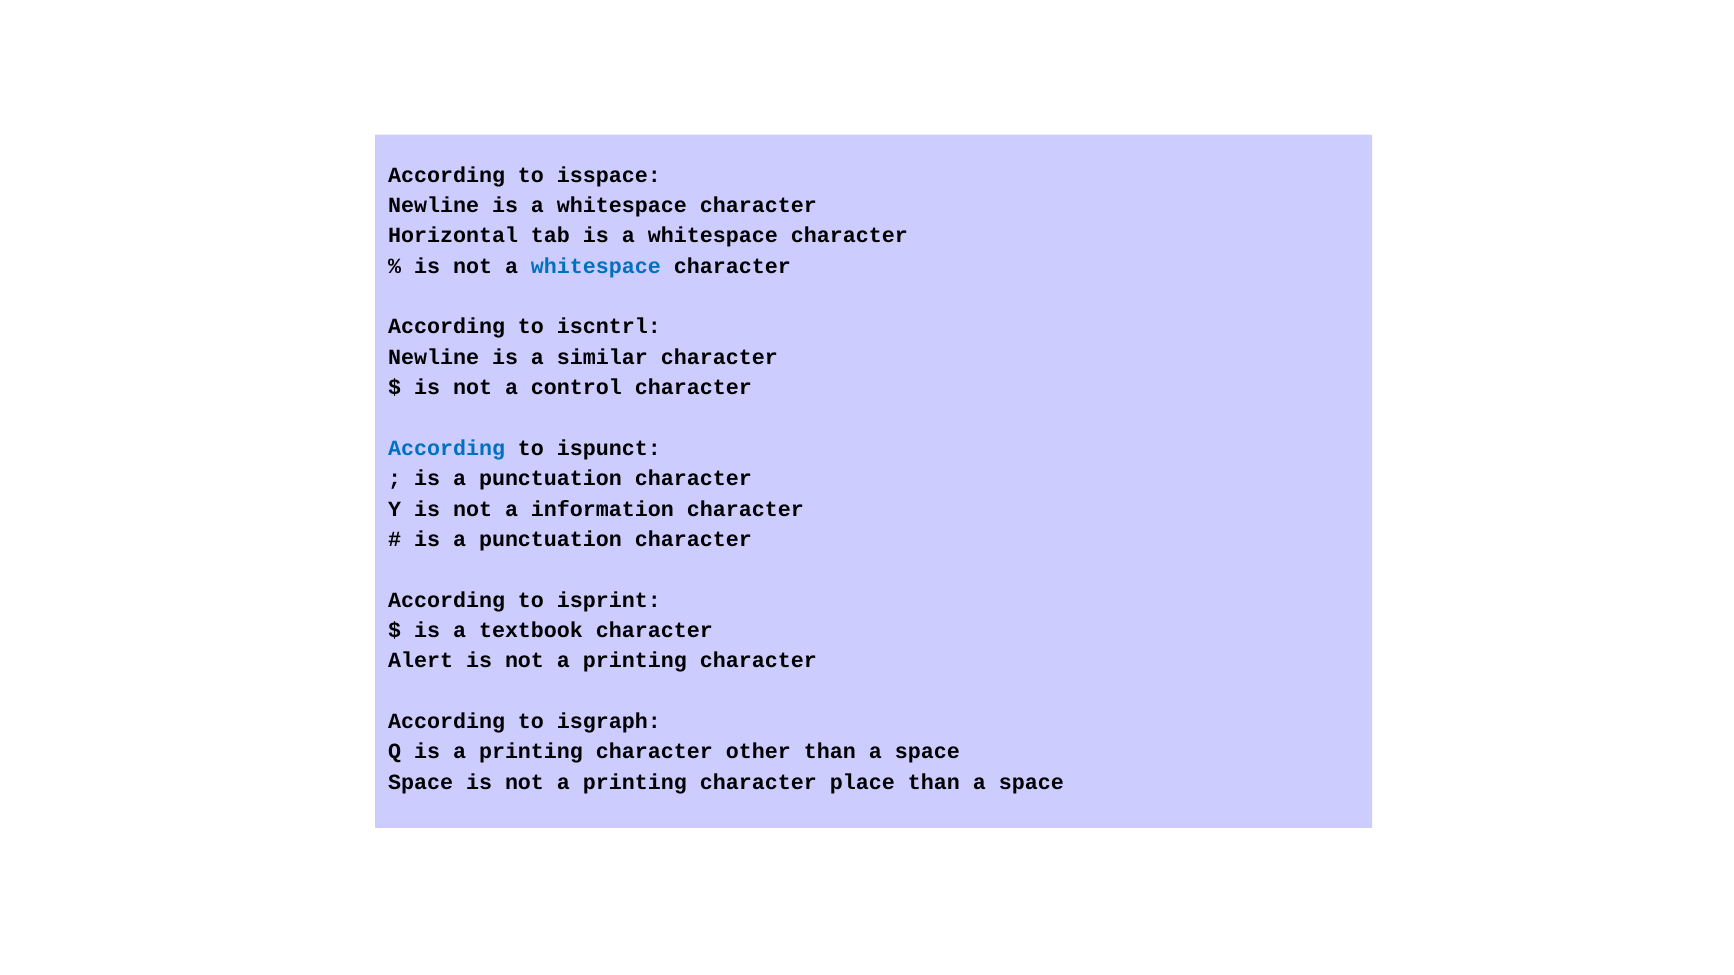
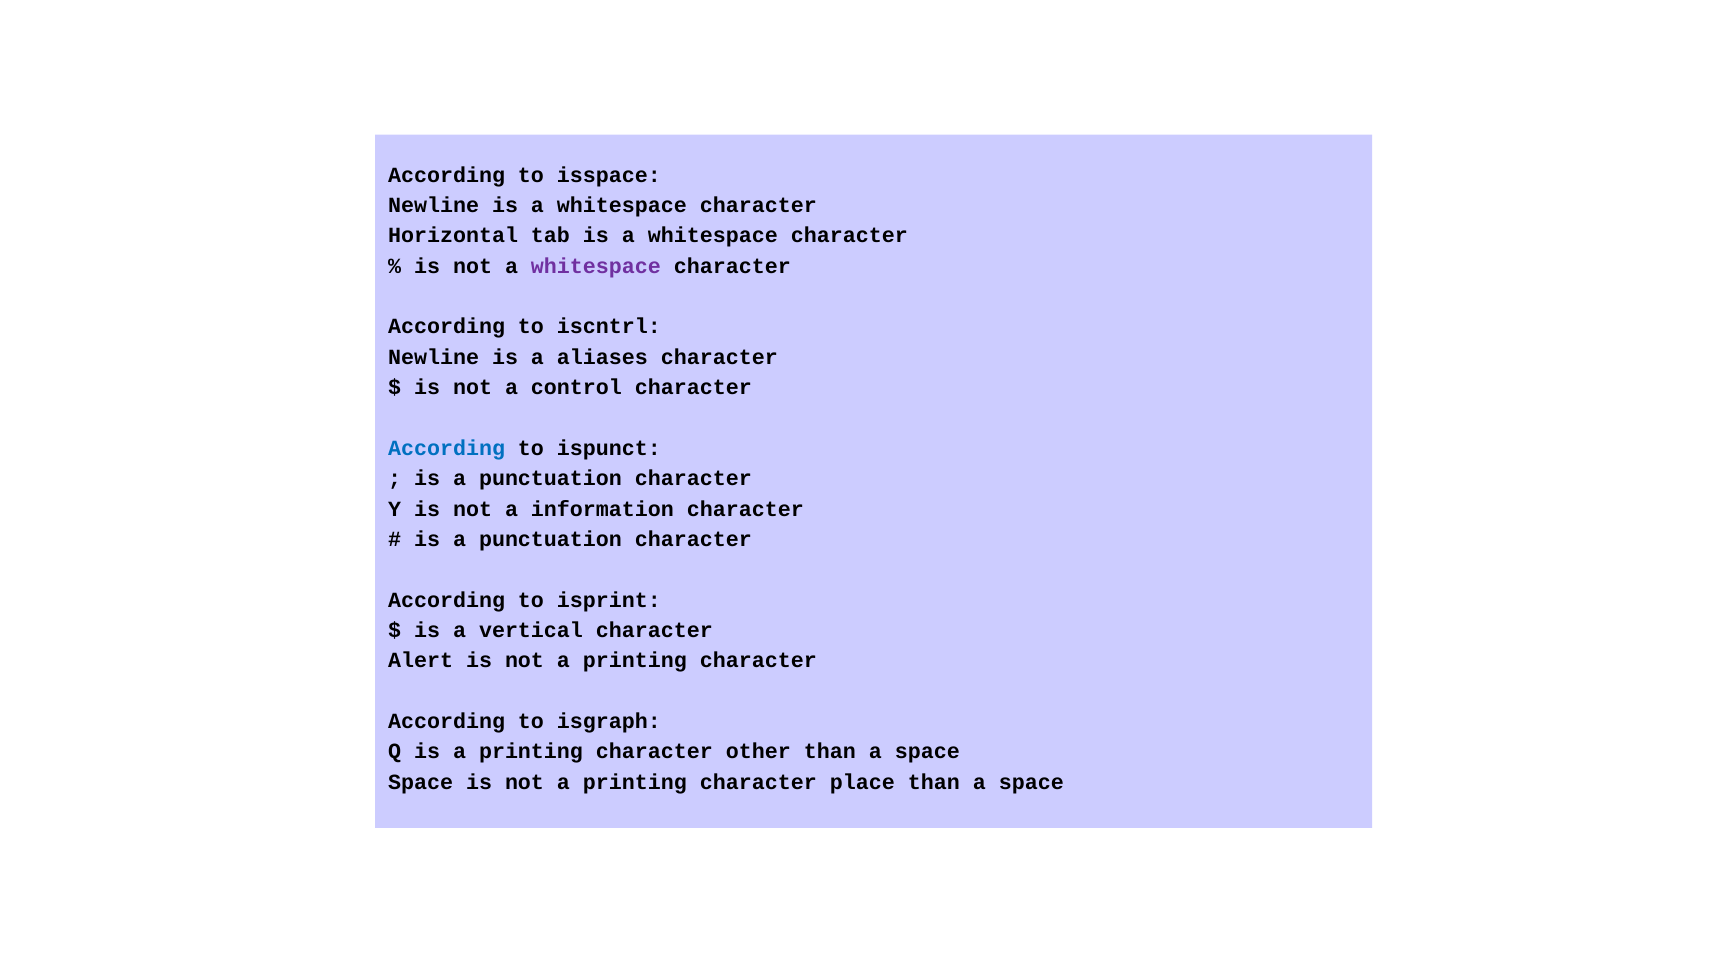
whitespace at (596, 266) colour: blue -> purple
similar: similar -> aliases
textbook: textbook -> vertical
